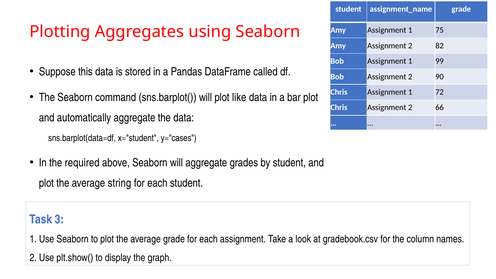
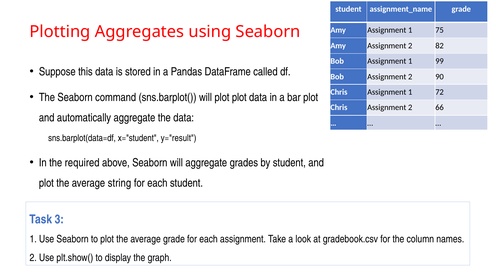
plot like: like -> plot
y="cases: y="cases -> y="result
